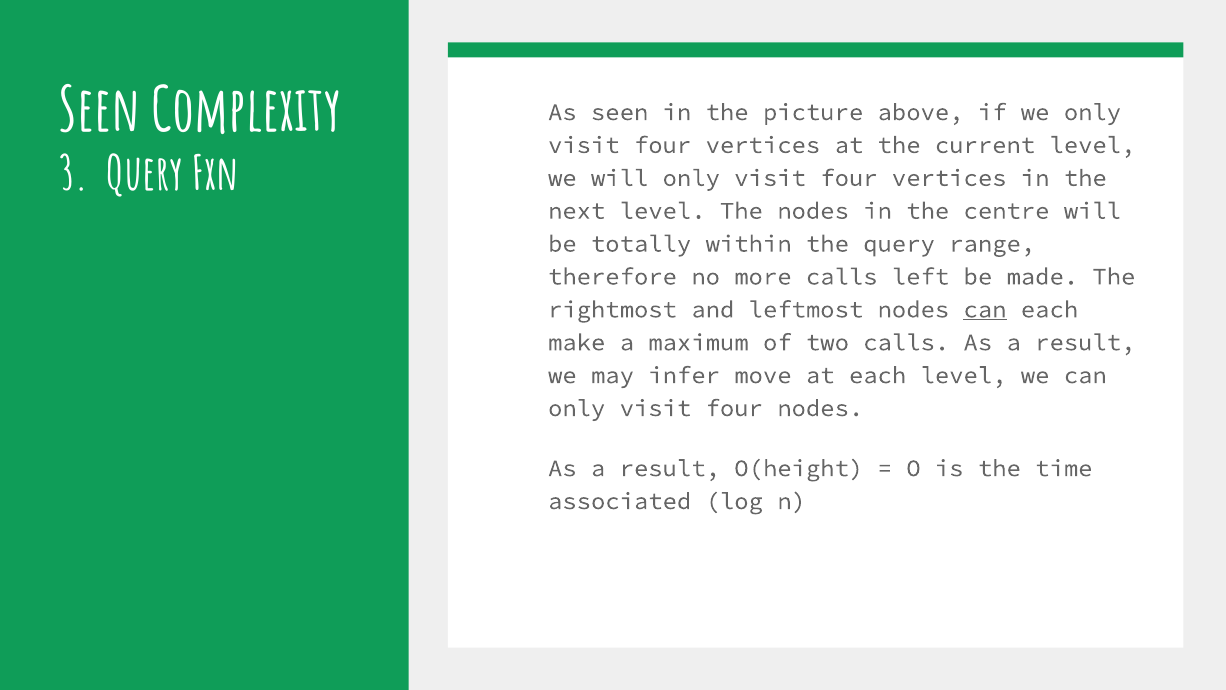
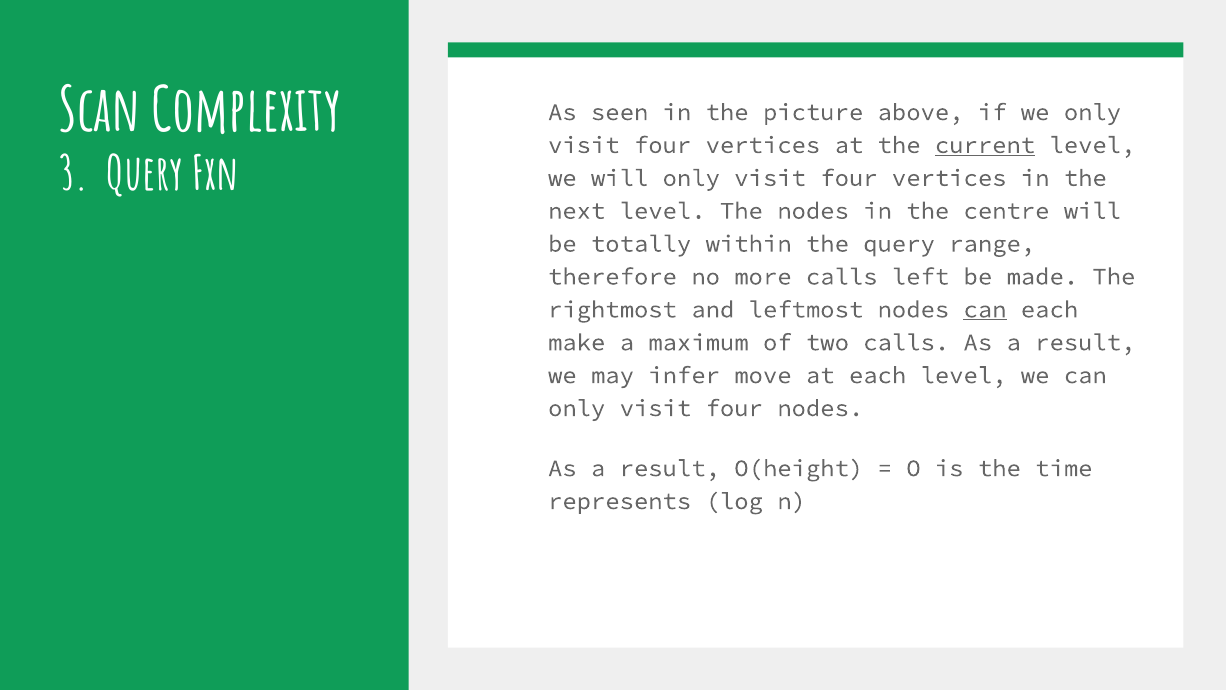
Seen at (100, 111): Seen -> Scan
current underline: none -> present
associated: associated -> represents
